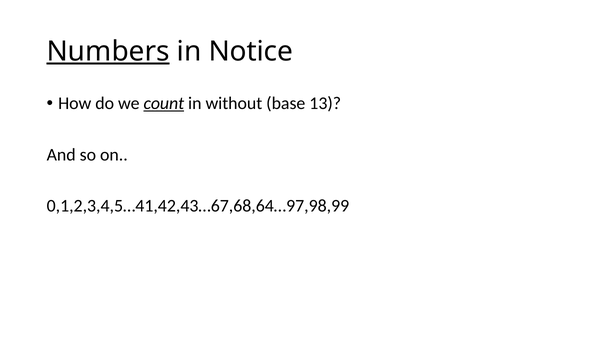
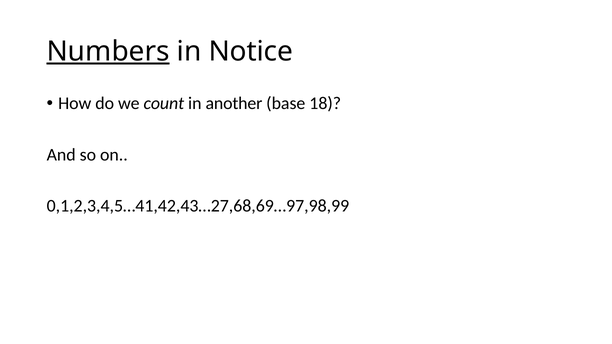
count underline: present -> none
without: without -> another
13: 13 -> 18
0,1,2,3,4,5…41,42,43…67,68,64…97,98,99: 0,1,2,3,4,5…41,42,43…67,68,64…97,98,99 -> 0,1,2,3,4,5…41,42,43…27,68,69…97,98,99
